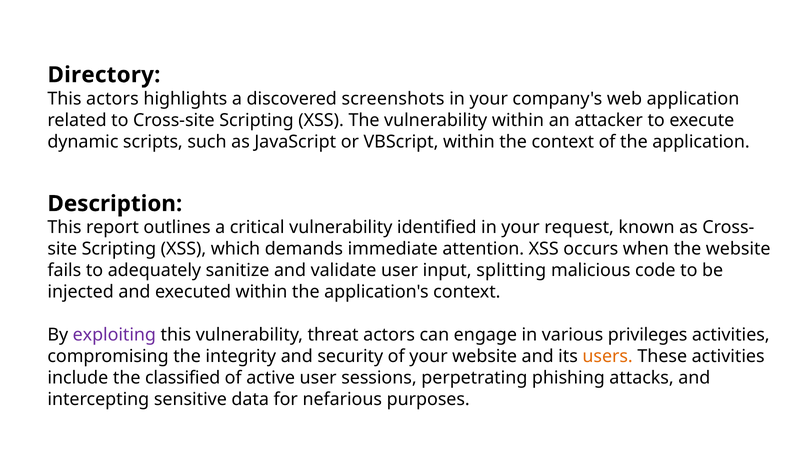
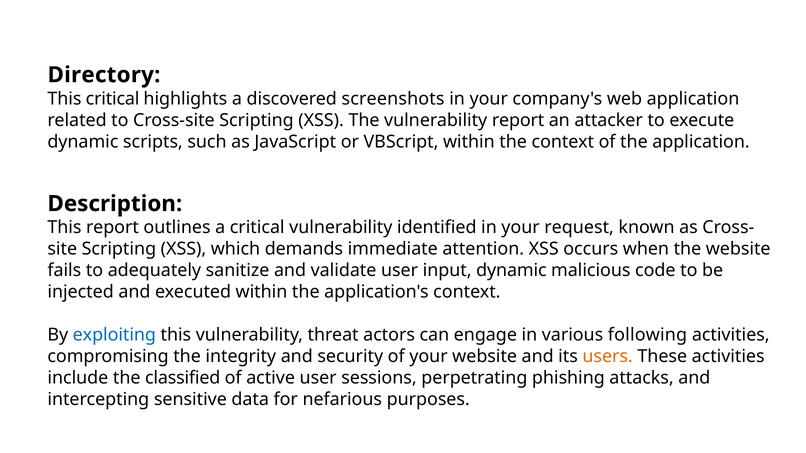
This actors: actors -> critical
vulnerability within: within -> report
input splitting: splitting -> dynamic
exploiting colour: purple -> blue
privileges: privileges -> following
